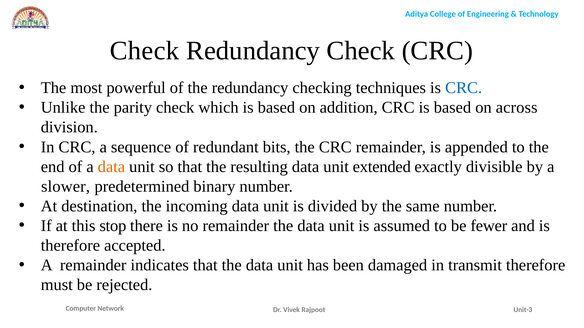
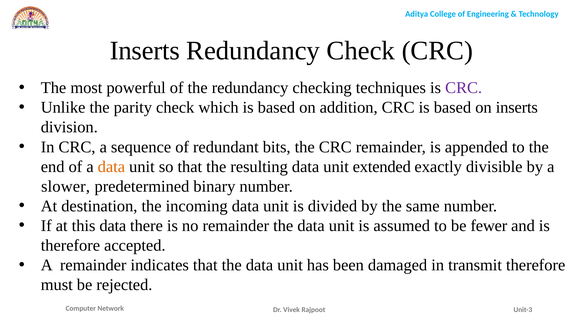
Check at (145, 51): Check -> Inserts
CRC at (464, 88) colour: blue -> purple
on across: across -> inserts
this stop: stop -> data
